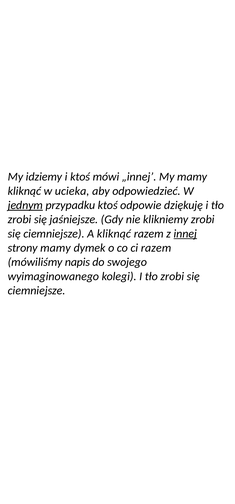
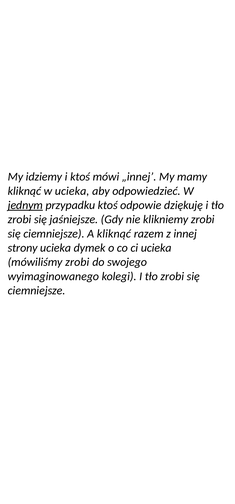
innej underline: present -> none
strony mamy: mamy -> ucieka
ci razem: razem -> ucieka
mówiliśmy napis: napis -> zrobi
